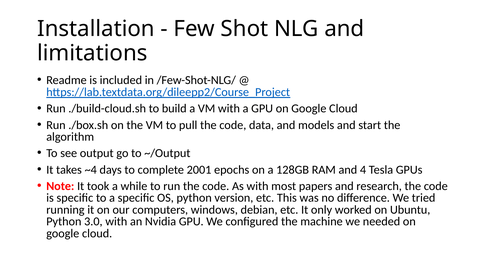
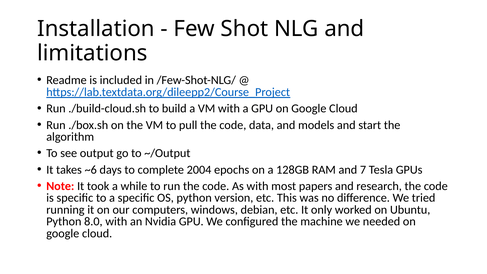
~4: ~4 -> ~6
2001: 2001 -> 2004
4: 4 -> 7
3.0: 3.0 -> 8.0
